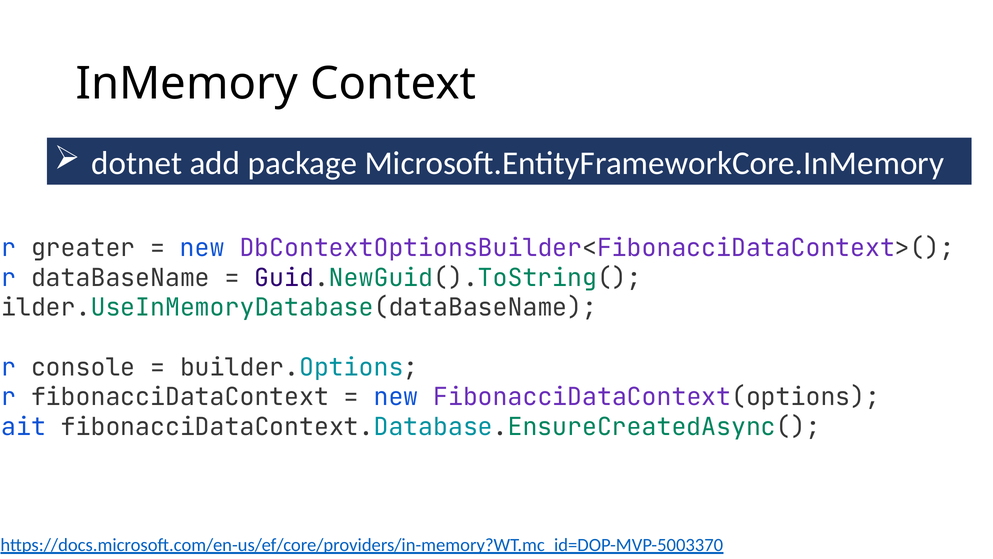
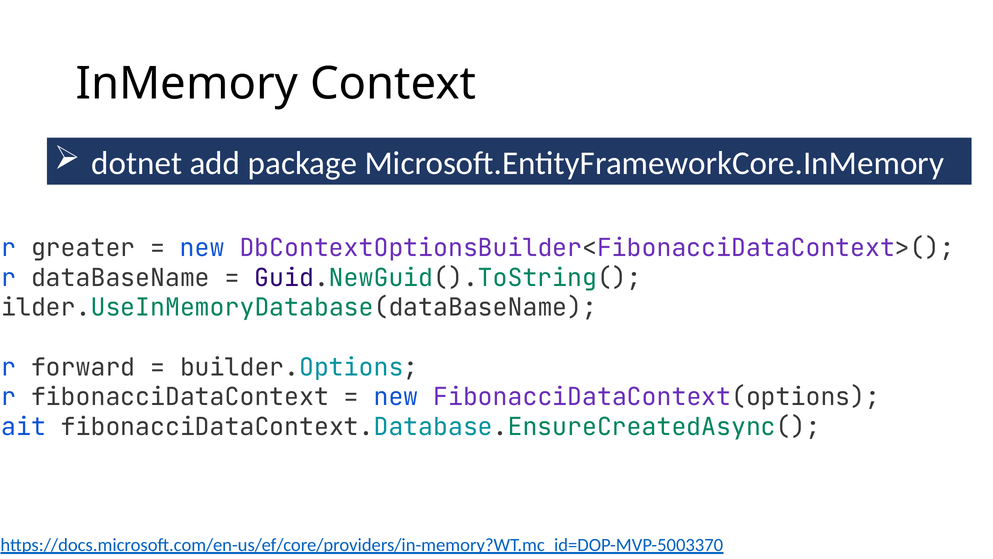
console: console -> forward
